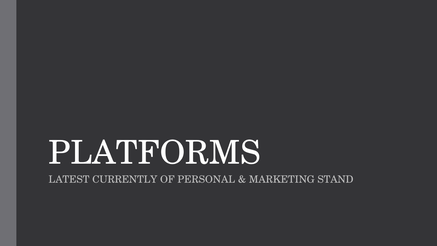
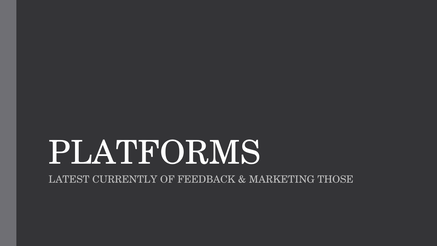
PERSONAL: PERSONAL -> FEEDBACK
STAND: STAND -> THOSE
